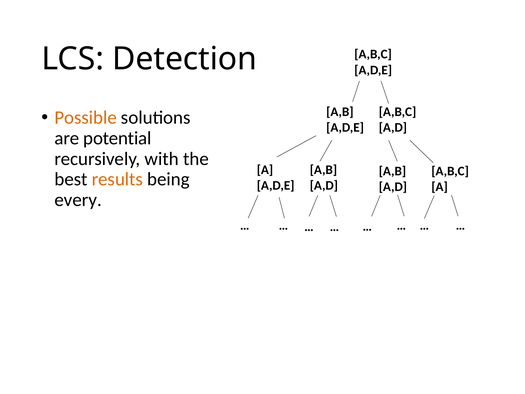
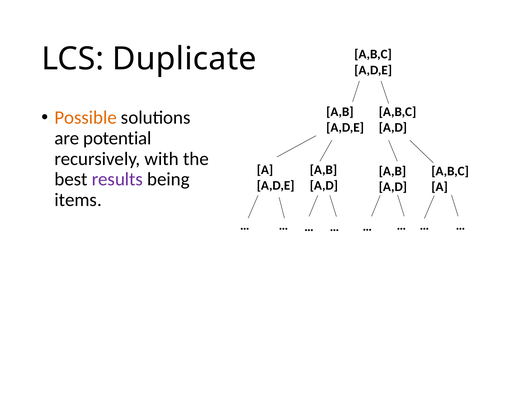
Detection: Detection -> Duplicate
results colour: orange -> purple
every: every -> items
